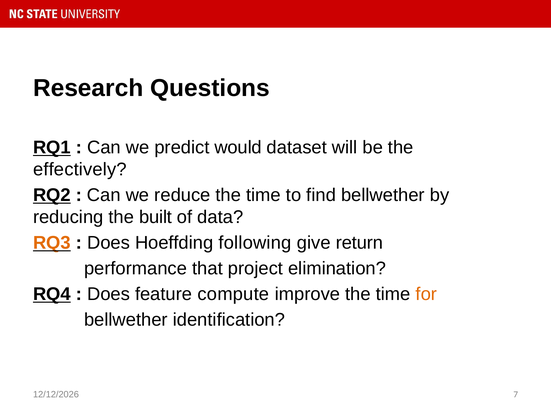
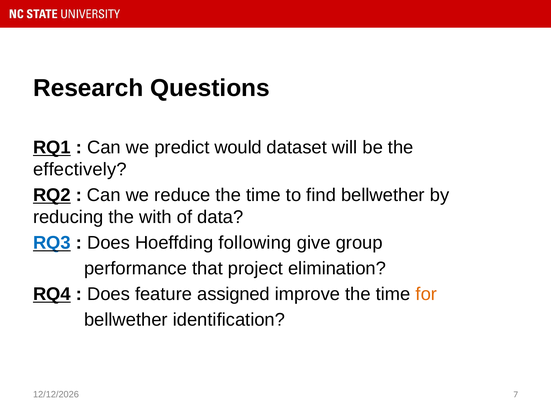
built: built -> with
RQ3 colour: orange -> blue
return: return -> group
compute: compute -> assigned
